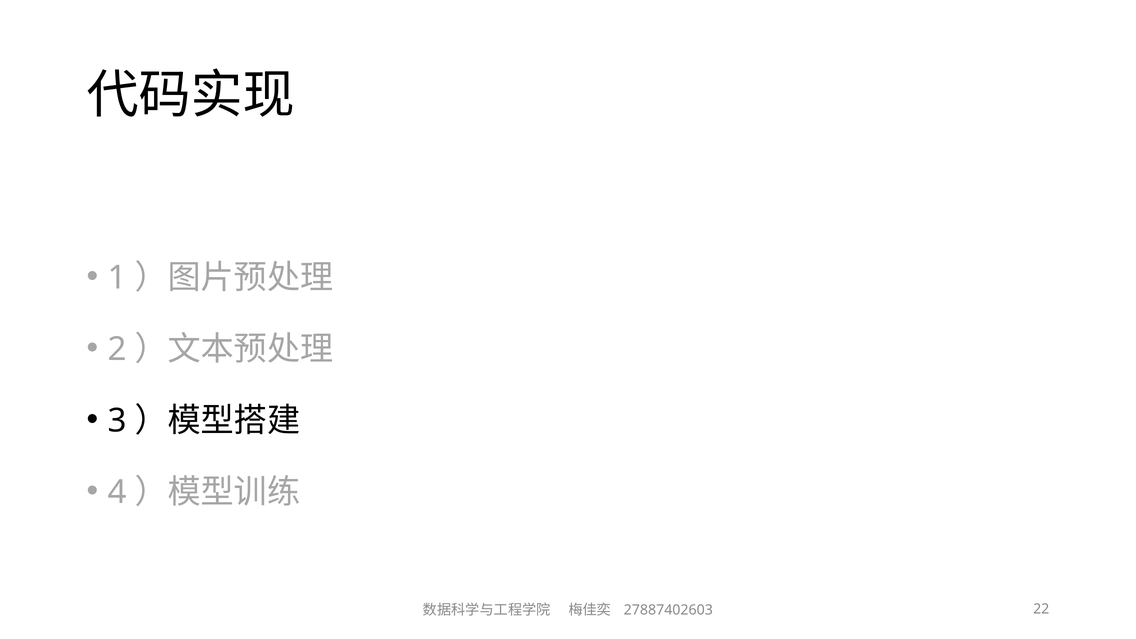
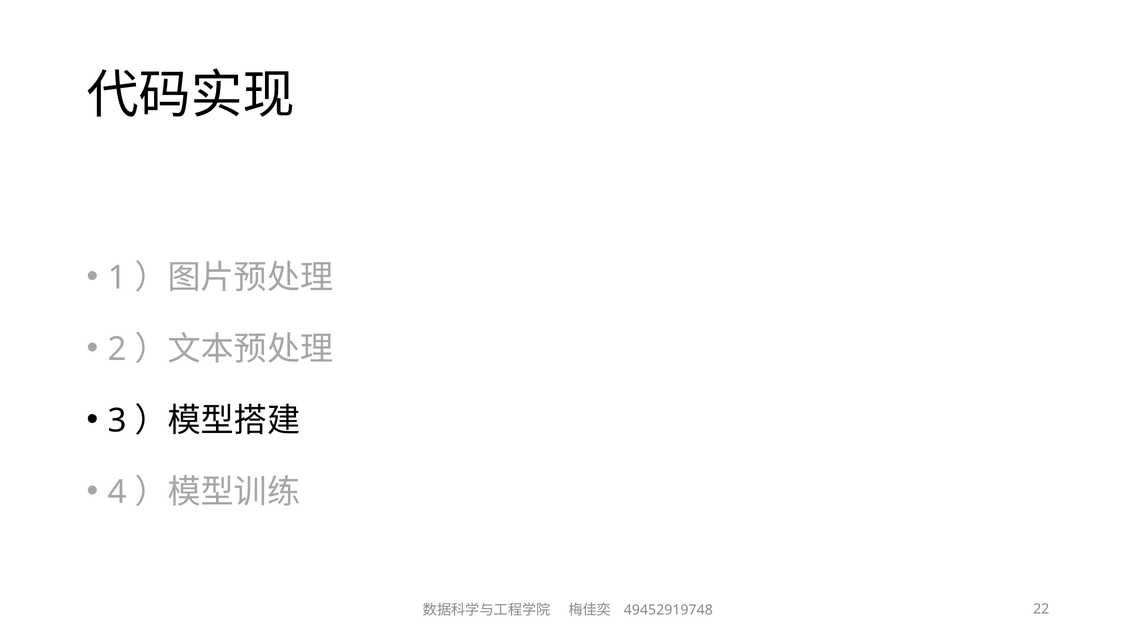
27887402603: 27887402603 -> 49452919748
